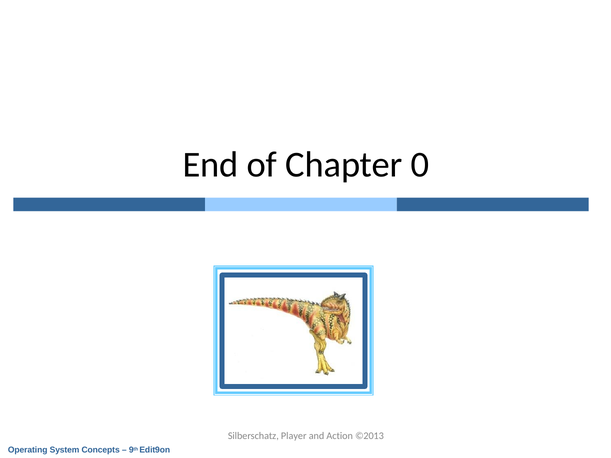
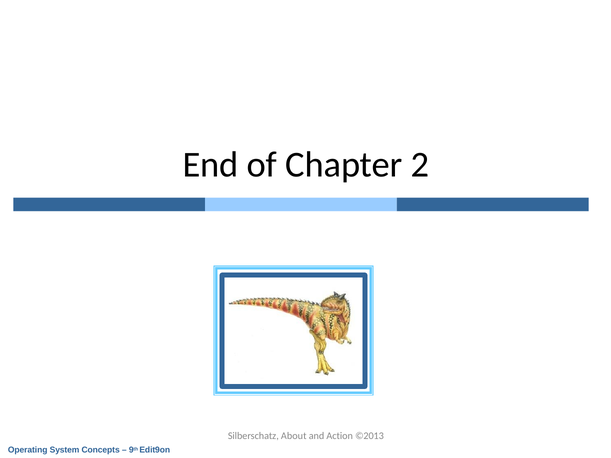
0: 0 -> 2
Player: Player -> About
